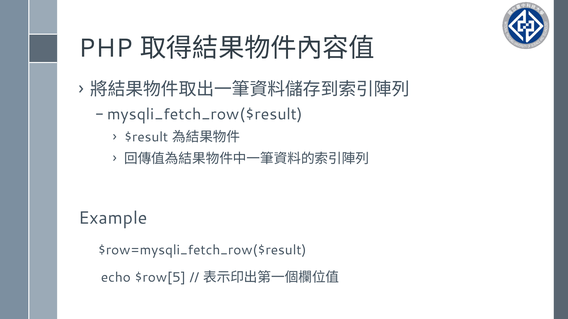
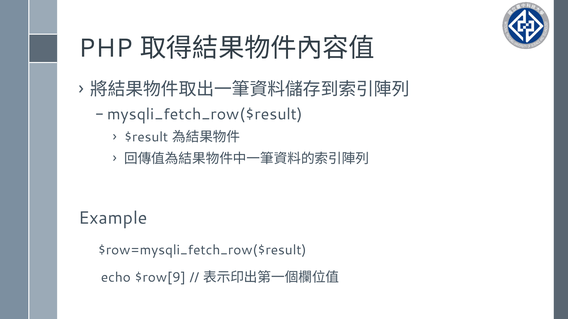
$row[5: $row[5 -> $row[9
